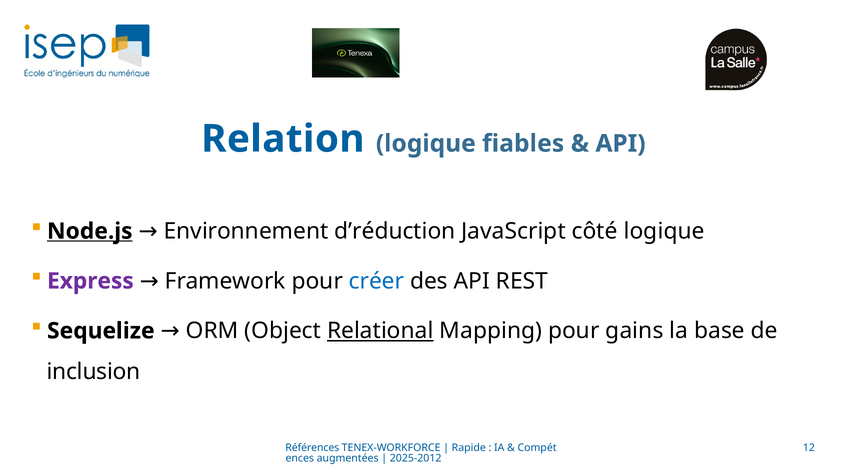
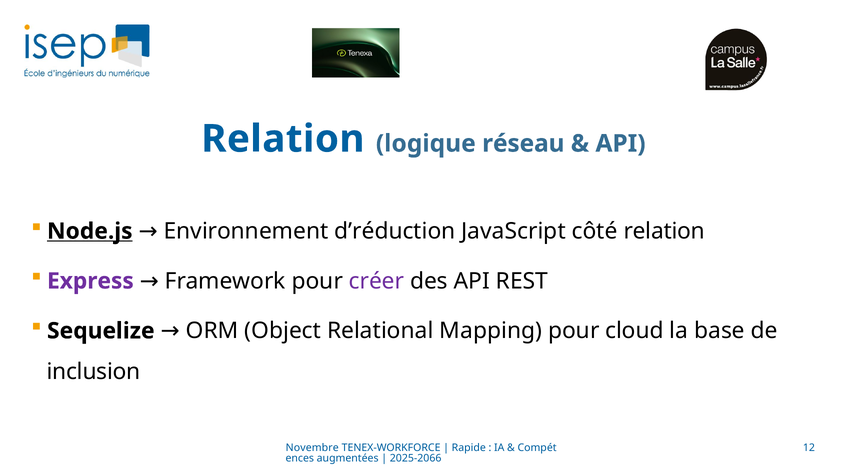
fiables: fiables -> réseau
côté logique: logique -> relation
créer colour: blue -> purple
Relational underline: present -> none
gains: gains -> cloud
Références: Références -> Novembre
2025-2012: 2025-2012 -> 2025-2066
